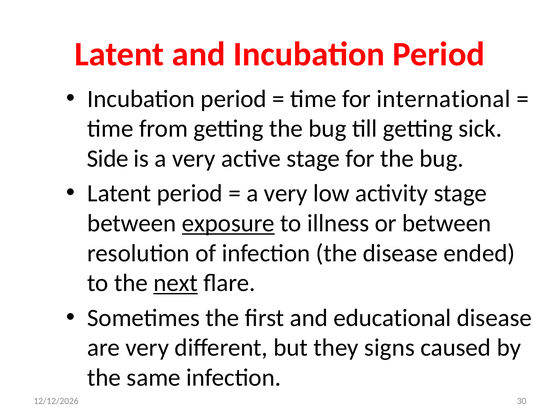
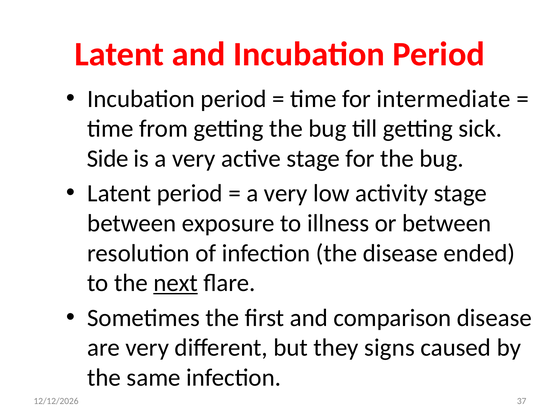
international: international -> intermediate
exposure underline: present -> none
educational: educational -> comparison
30: 30 -> 37
